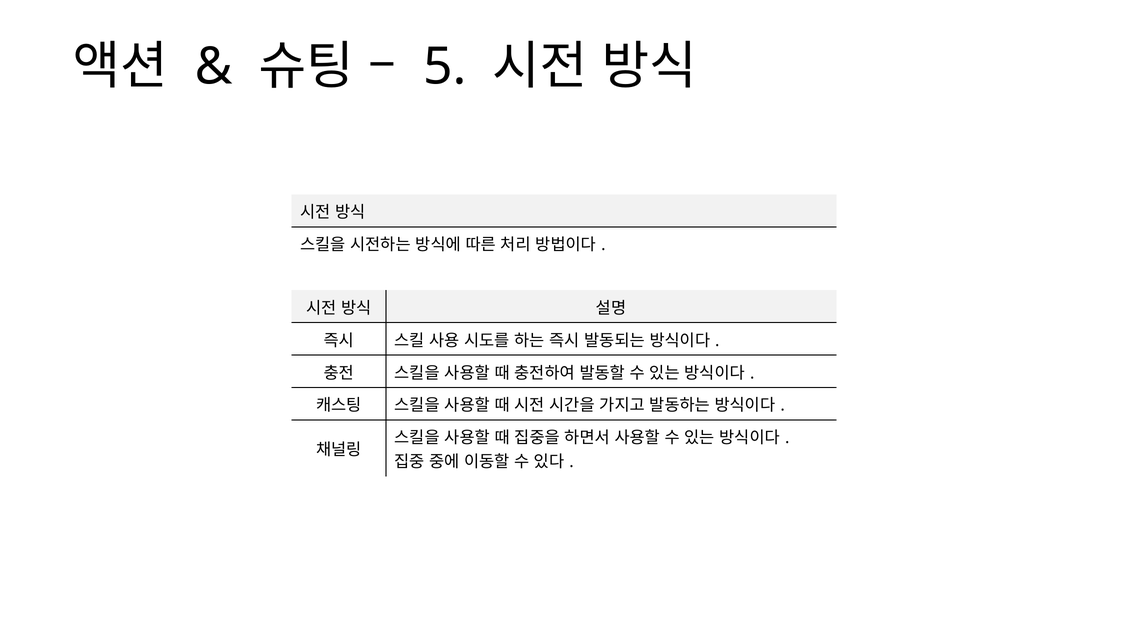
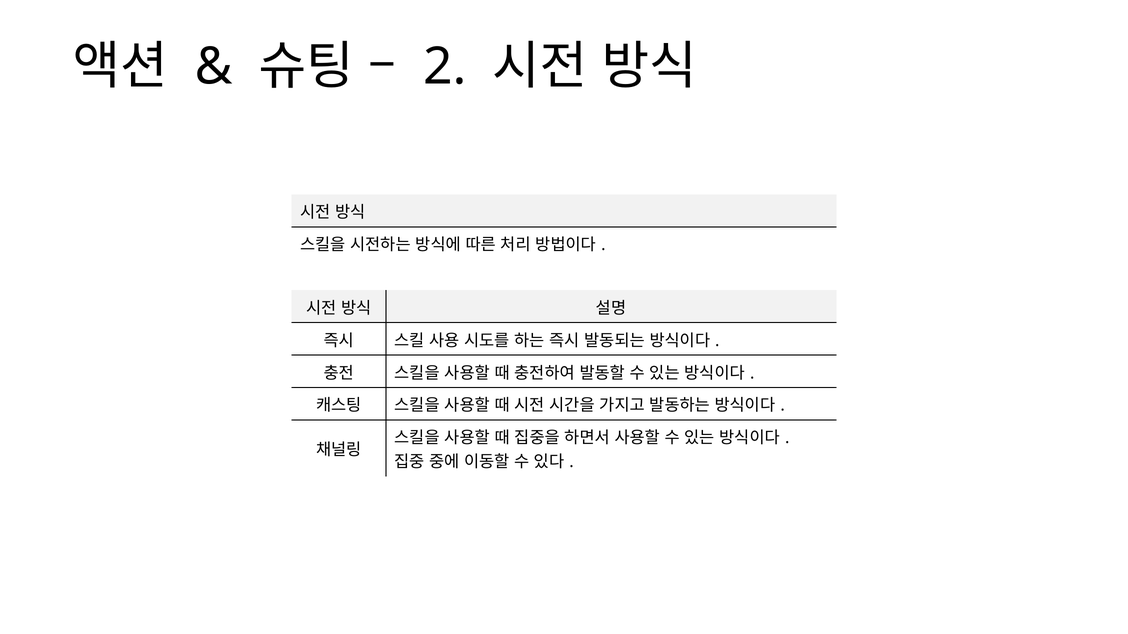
5: 5 -> 2
